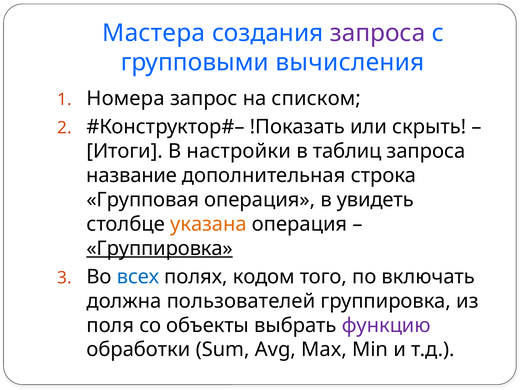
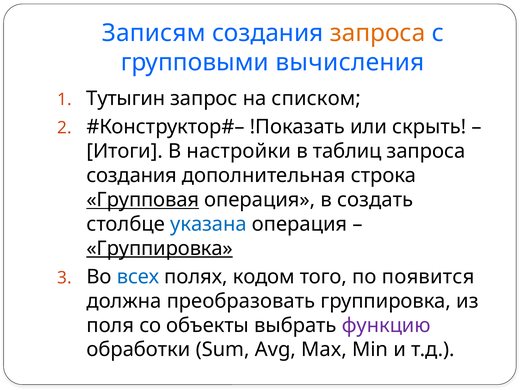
Мастера: Мастера -> Записям
запроса at (378, 33) colour: purple -> orange
Номера: Номера -> Тутыгин
название at (132, 175): название -> создания
Групповая underline: none -> present
увидеть: увидеть -> создать
указана colour: orange -> blue
включать: включать -> появится
пользователей: пользователей -> преобразовать
